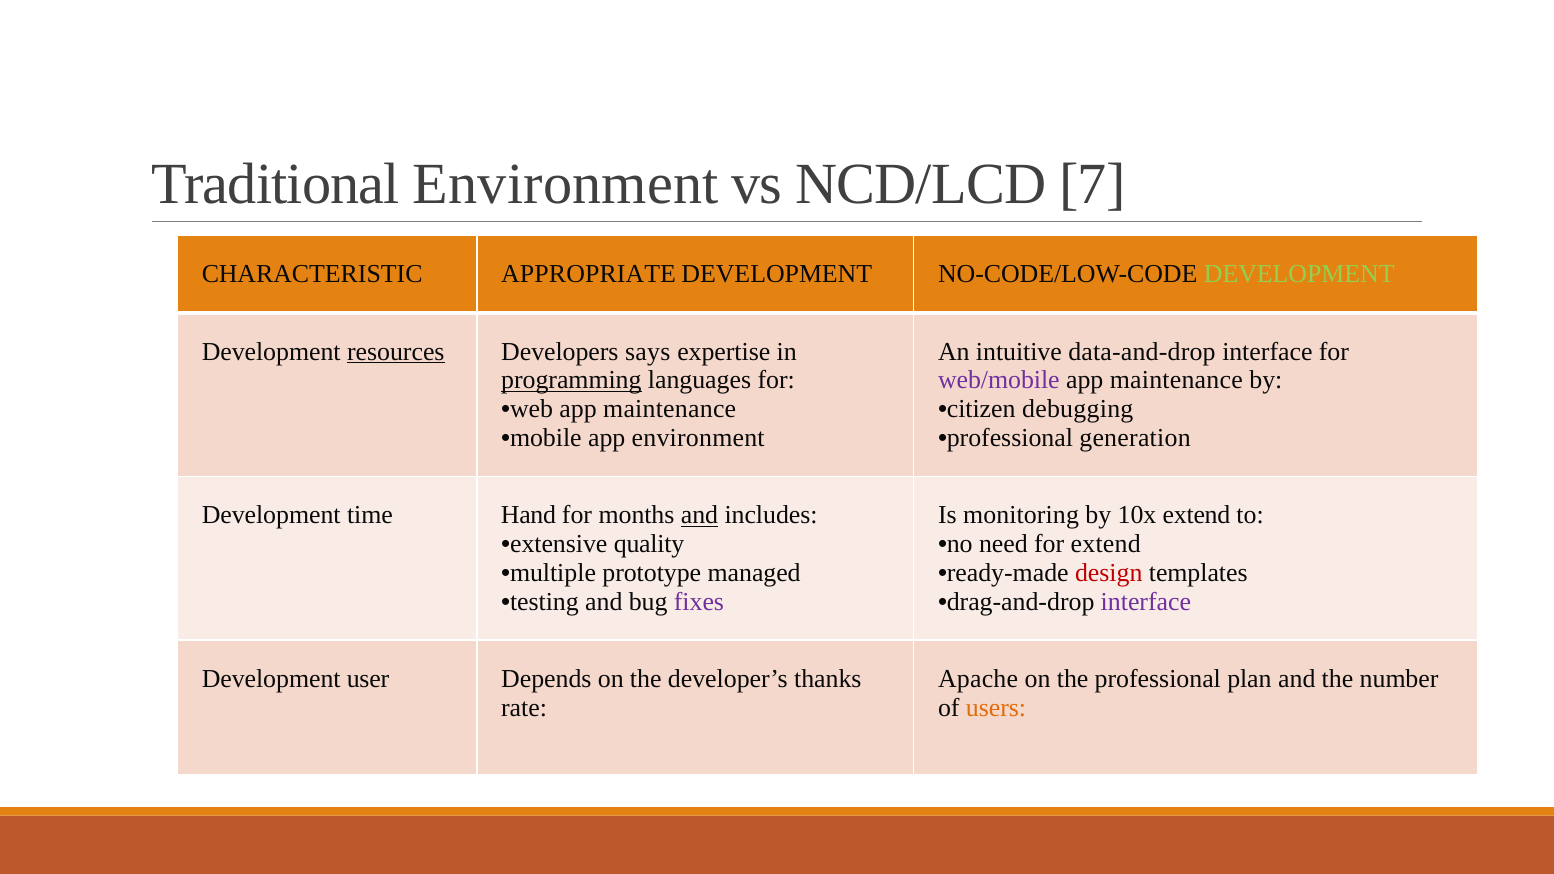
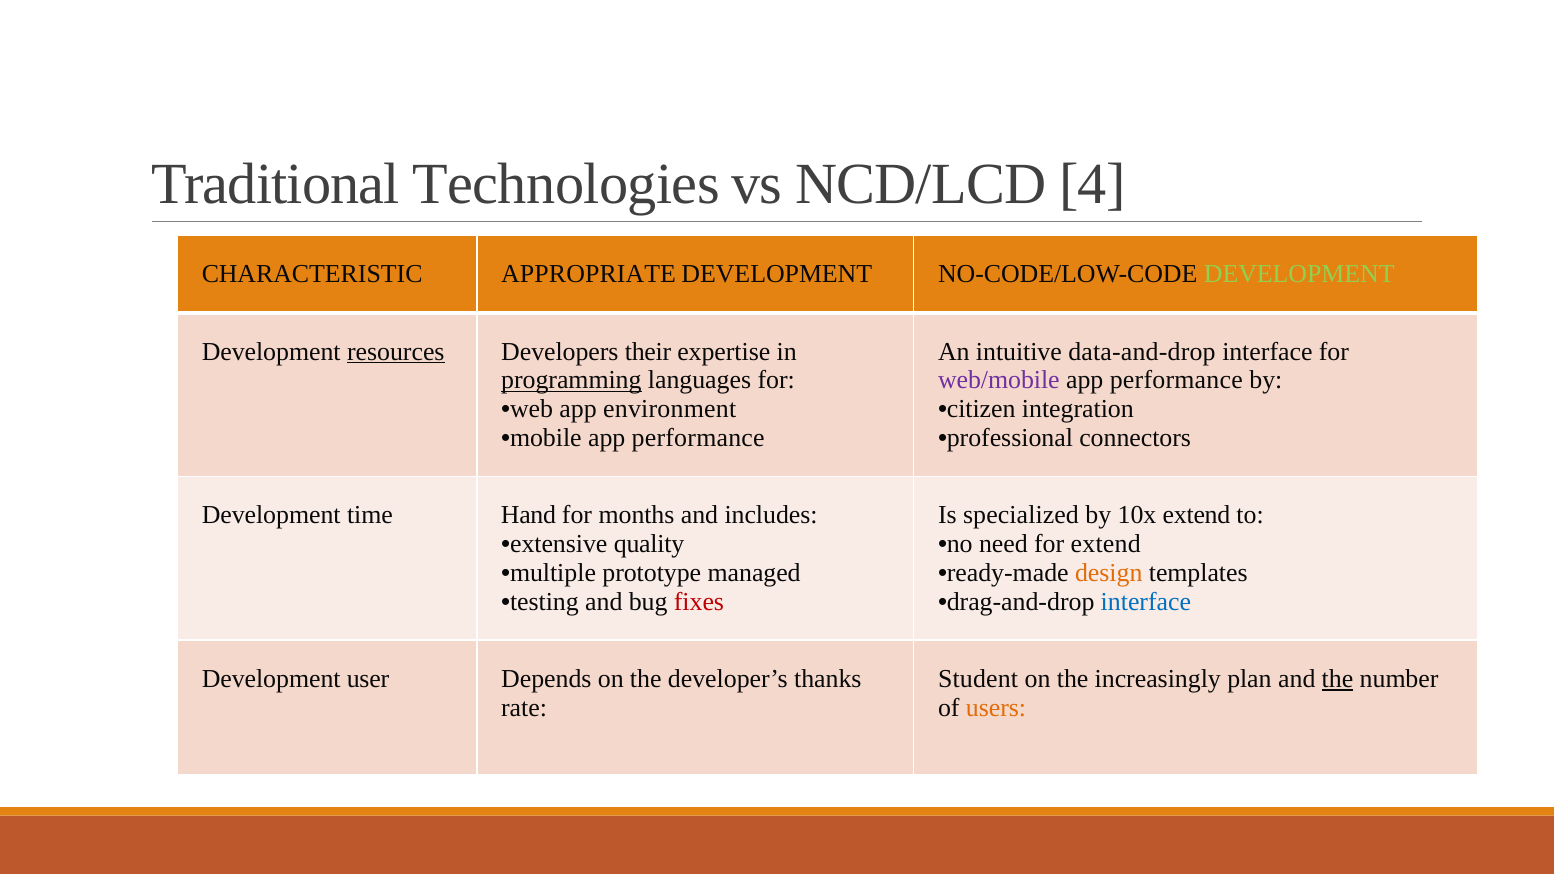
Traditional Environment: Environment -> Technologies
7: 7 -> 4
says: says -> their
maintenance at (1176, 380): maintenance -> performance
web app maintenance: maintenance -> environment
debugging: debugging -> integration
mobile app environment: environment -> performance
generation: generation -> connectors
and at (700, 515) underline: present -> none
monitoring: monitoring -> specialized
design colour: red -> orange
fixes colour: purple -> red
interface at (1146, 602) colour: purple -> blue
Apache: Apache -> Student
the professional: professional -> increasingly
the at (1338, 679) underline: none -> present
